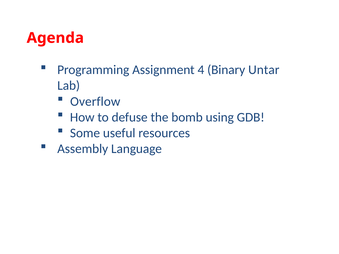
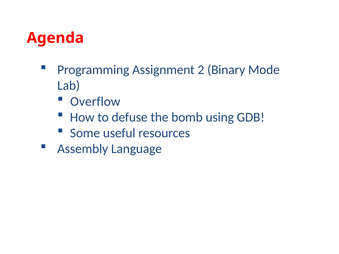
4: 4 -> 2
Untar: Untar -> Mode
